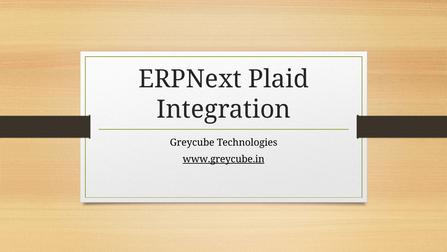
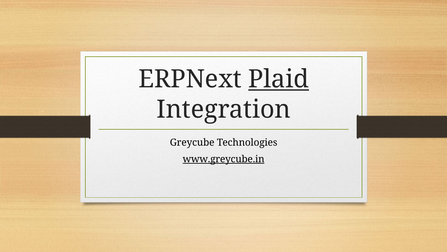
Plaid underline: none -> present
